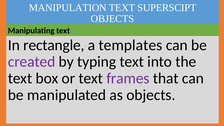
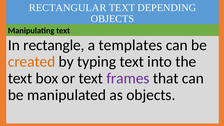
MANIPULATION: MANIPULATION -> RECTANGULAR
SUPERSCIPT: SUPERSCIPT -> DEPENDING
created colour: purple -> orange
